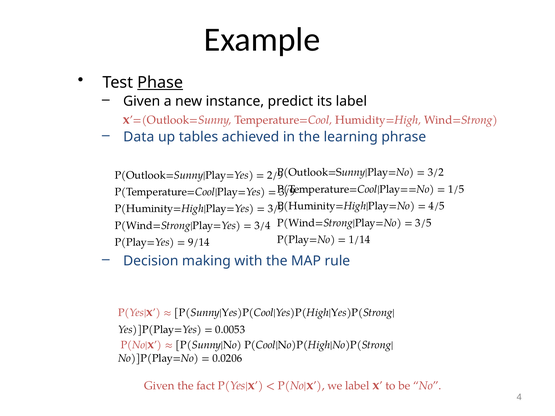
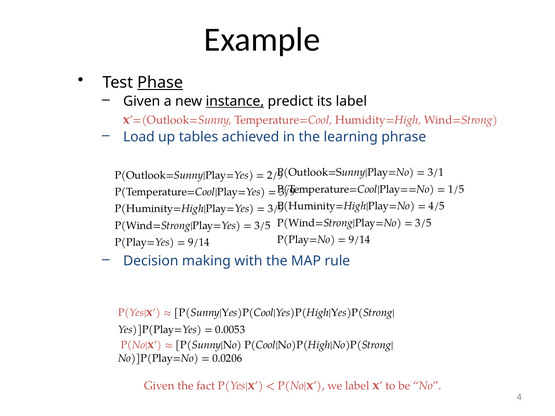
instance underline: none -> present
Data: Data -> Load
3/2: 3/2 -> 3/1
3/4 at (262, 226): 3/4 -> 3/5
1/14 at (360, 240): 1/14 -> 9/14
